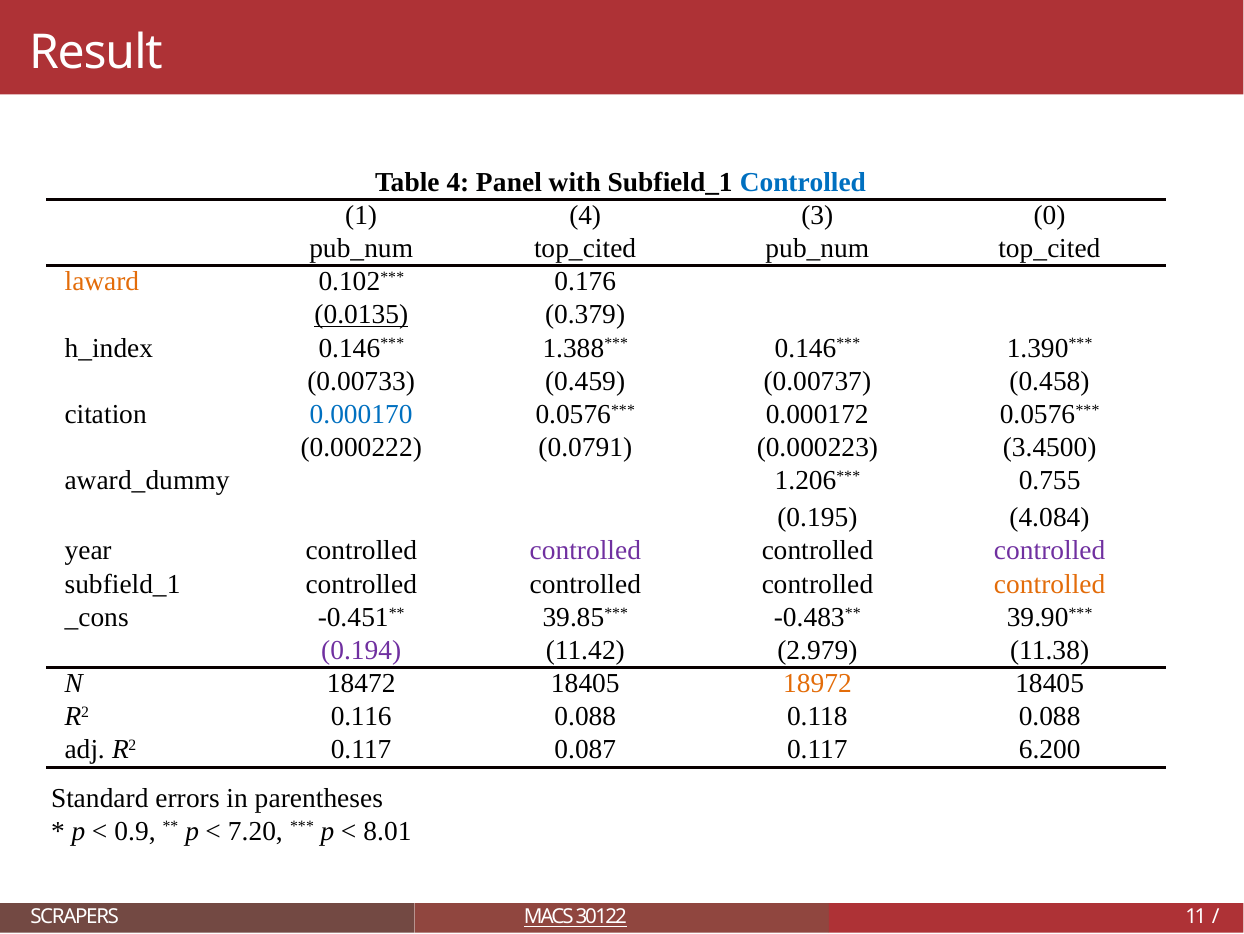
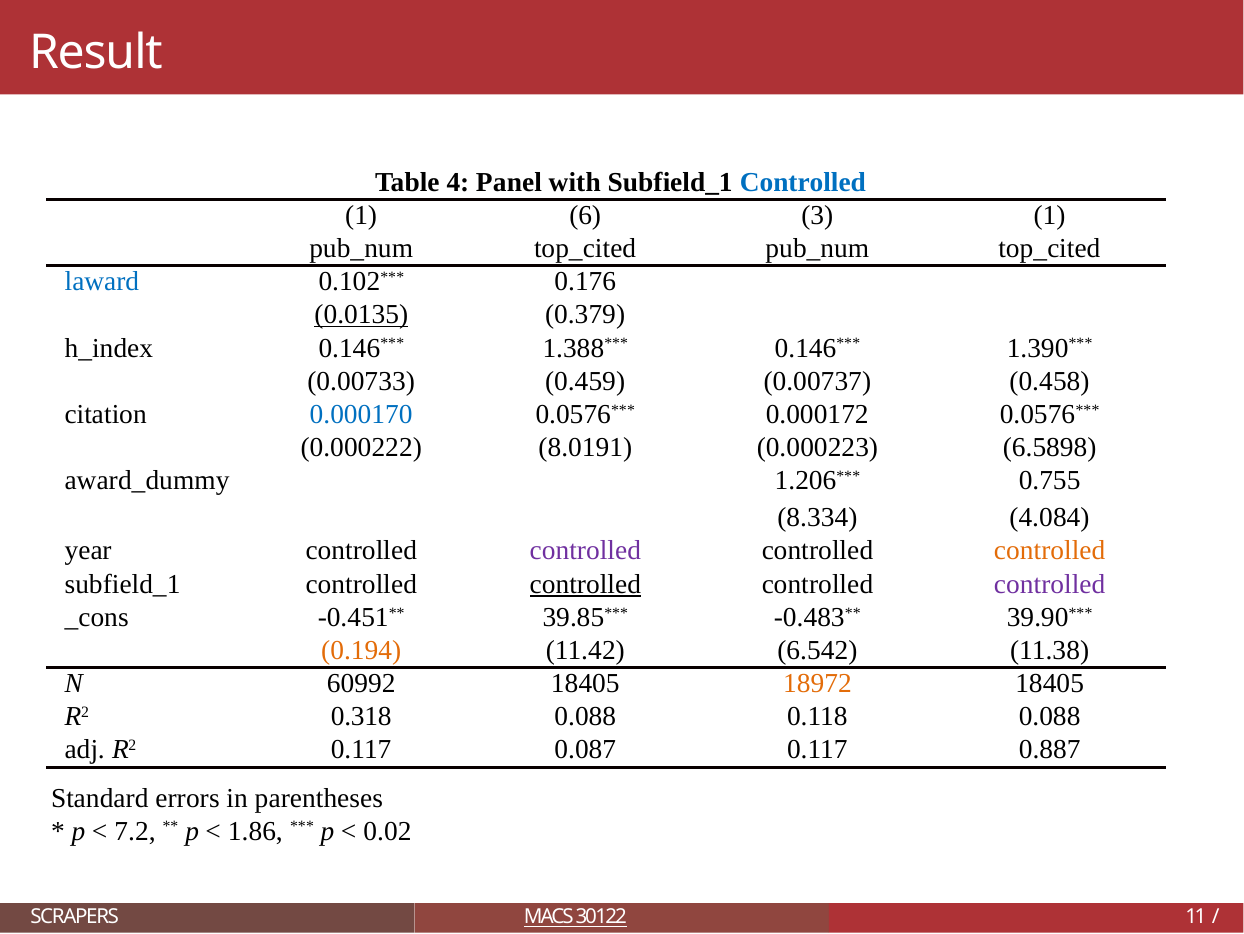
1 4: 4 -> 6
3 0: 0 -> 1
laward colour: orange -> blue
0.0791: 0.0791 -> 8.0191
3.4500: 3.4500 -> 6.5898
0.195: 0.195 -> 8.334
controlled at (1050, 551) colour: purple -> orange
controlled at (585, 584) underline: none -> present
controlled at (1050, 584) colour: orange -> purple
0.194 colour: purple -> orange
2.979: 2.979 -> 6.542
18472: 18472 -> 60992
0.116: 0.116 -> 0.318
6.200: 6.200 -> 0.887
0.9: 0.9 -> 7.2
7.20: 7.20 -> 1.86
8.01: 8.01 -> 0.02
